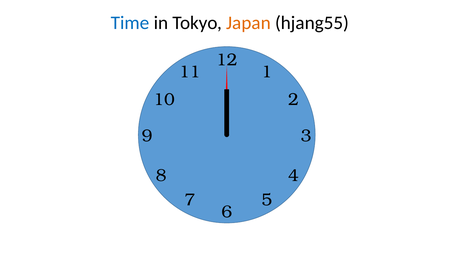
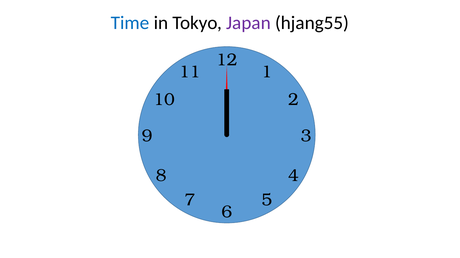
Japan colour: orange -> purple
